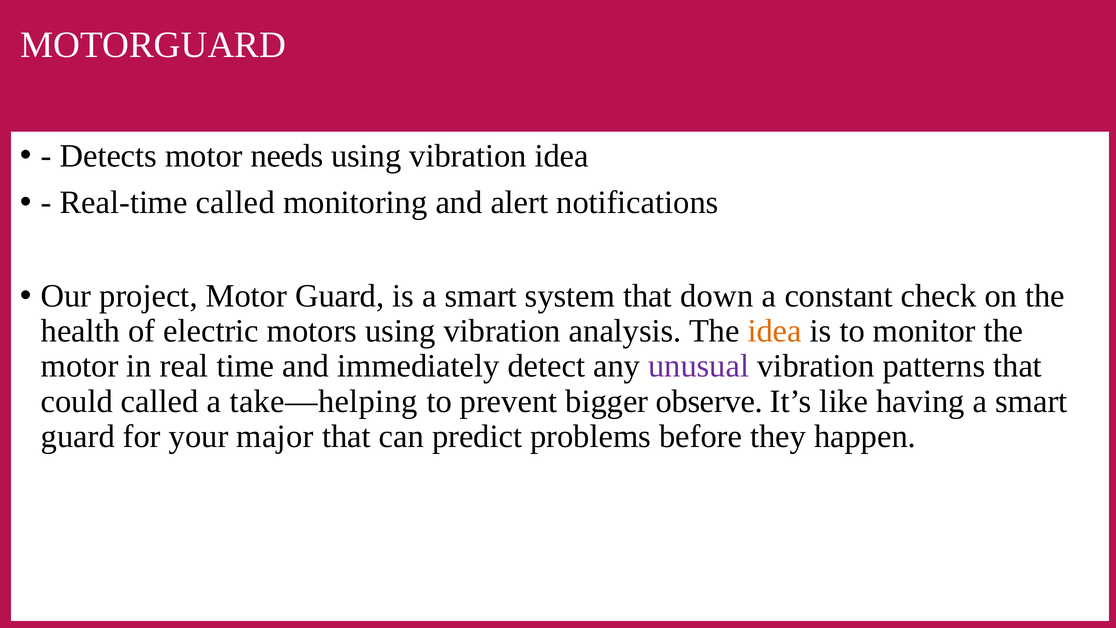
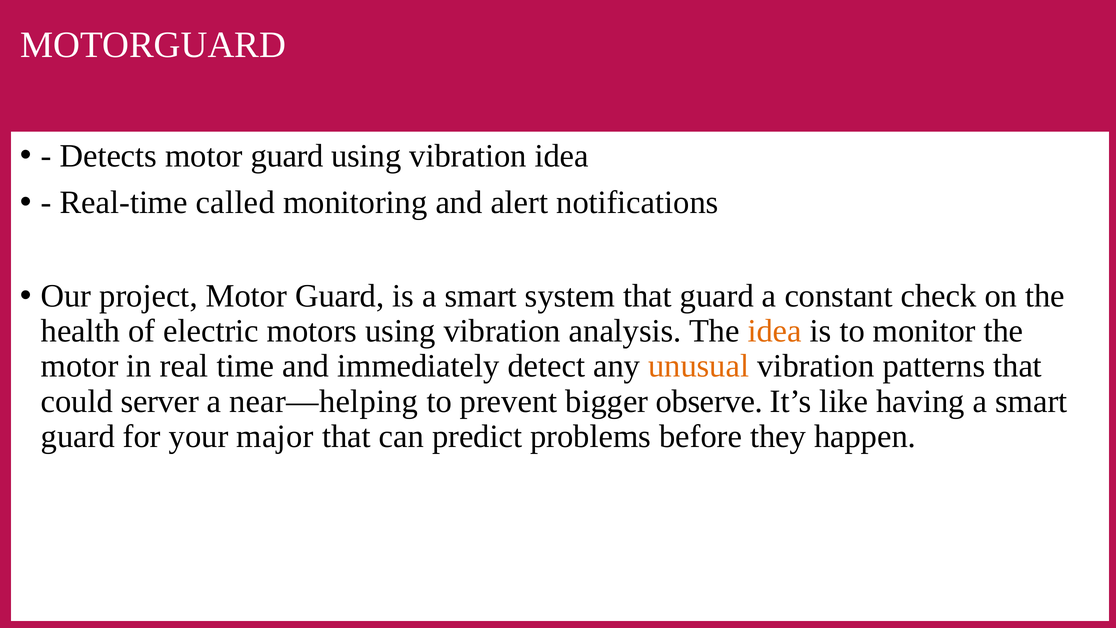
Detects motor needs: needs -> guard
that down: down -> guard
unusual colour: purple -> orange
could called: called -> server
take—helping: take—helping -> near—helping
